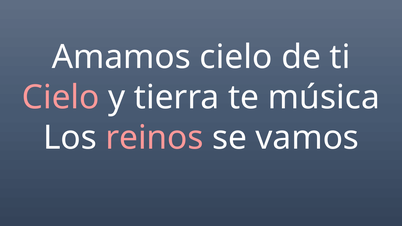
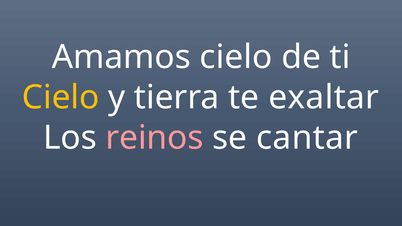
Cielo at (61, 98) colour: pink -> yellow
música: música -> exaltar
vamos: vamos -> cantar
